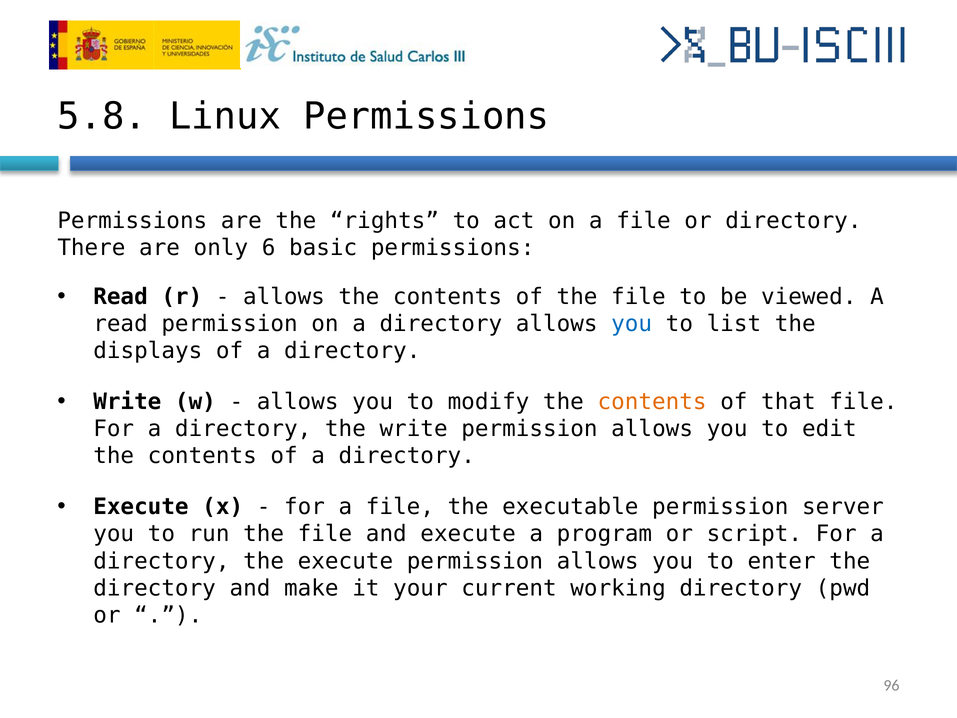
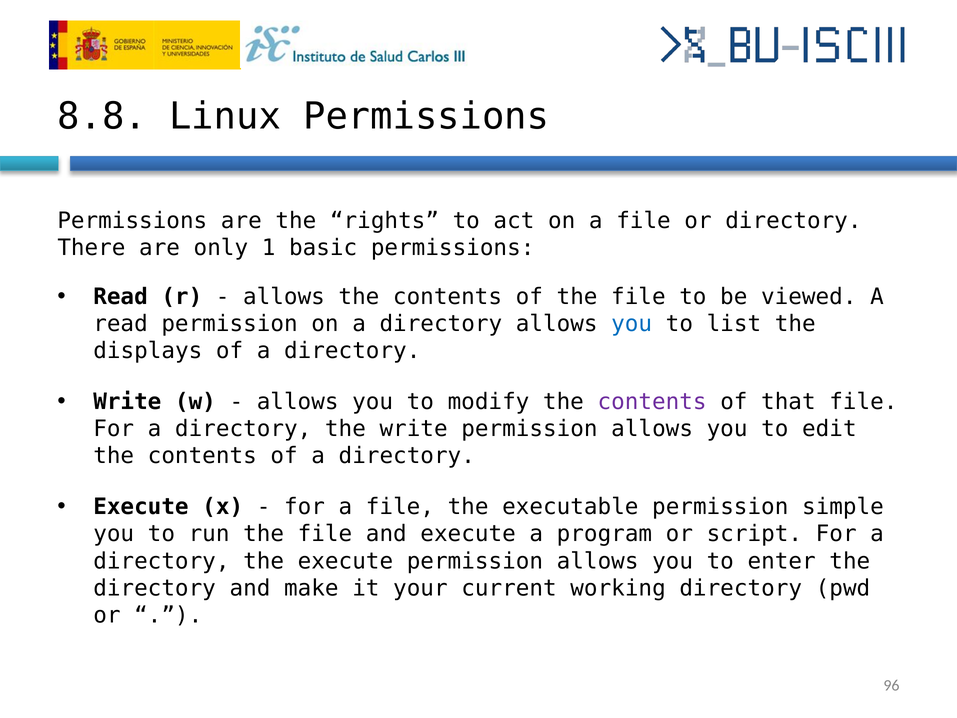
5.8: 5.8 -> 8.8
6: 6 -> 1
contents at (652, 402) colour: orange -> purple
server: server -> simple
